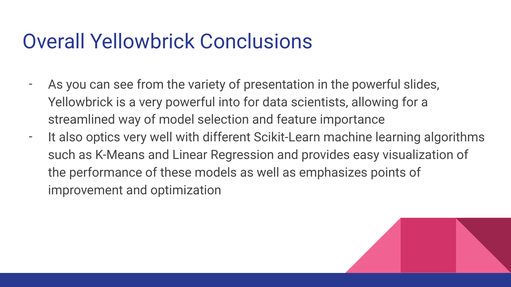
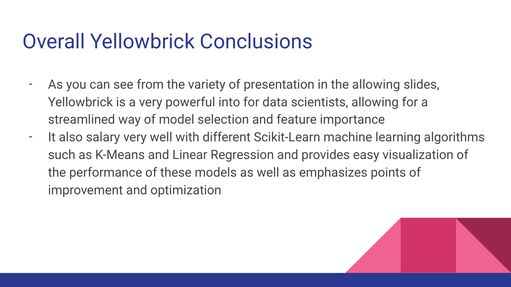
the powerful: powerful -> allowing
optics: optics -> salary
